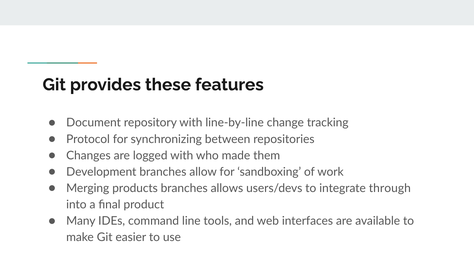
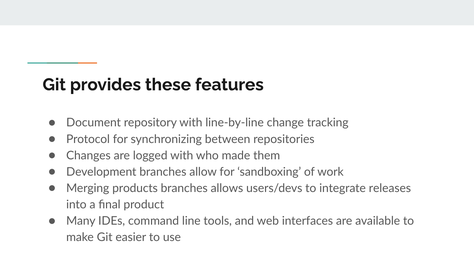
through: through -> releases
